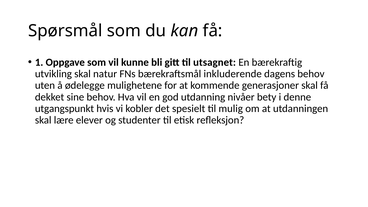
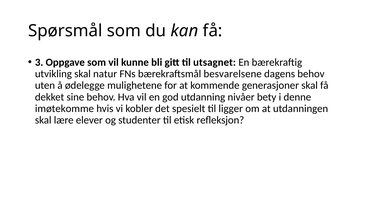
1: 1 -> 3
inkluderende: inkluderende -> besvarelsene
utgangspunkt: utgangspunkt -> imøtekomme
mulig: mulig -> ligger
